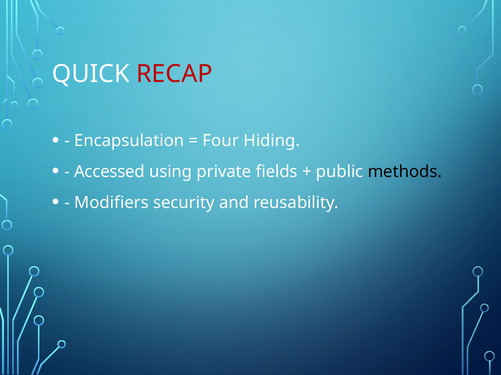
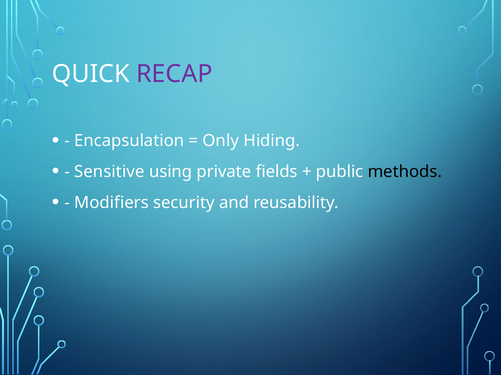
RECAP colour: red -> purple
Four: Four -> Only
Accessed: Accessed -> Sensitive
